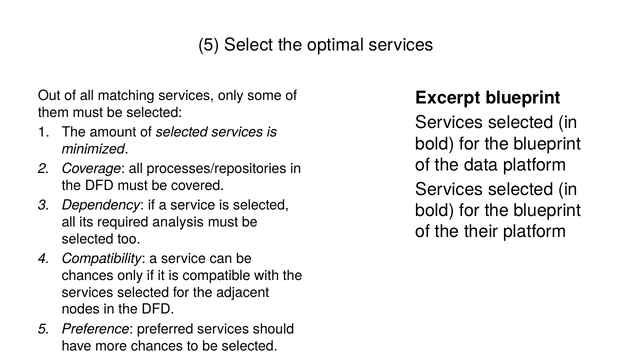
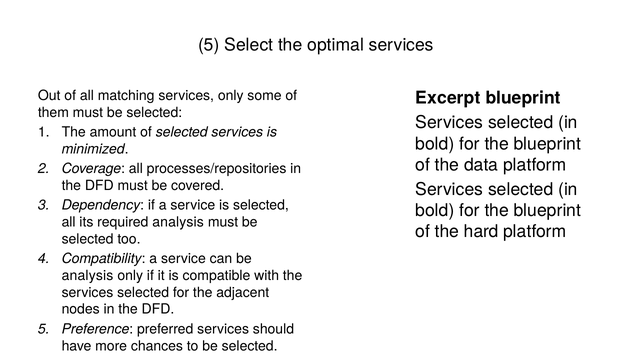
their: their -> hard
chances at (88, 275): chances -> analysis
